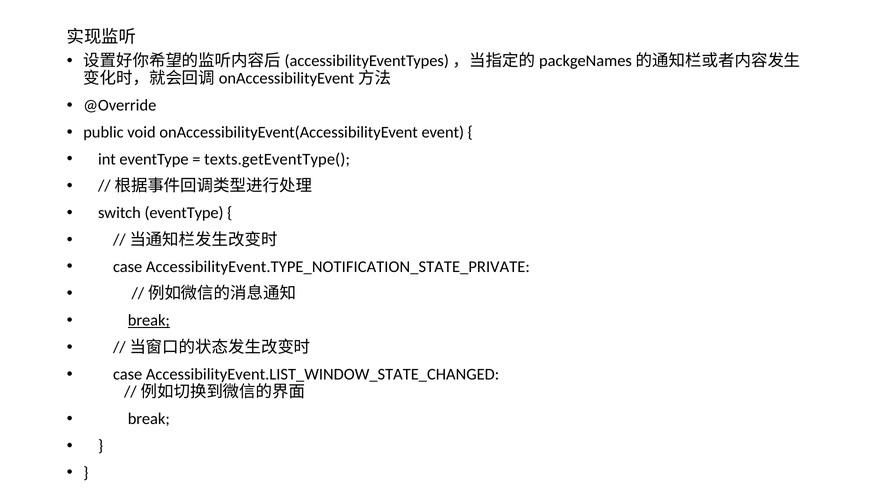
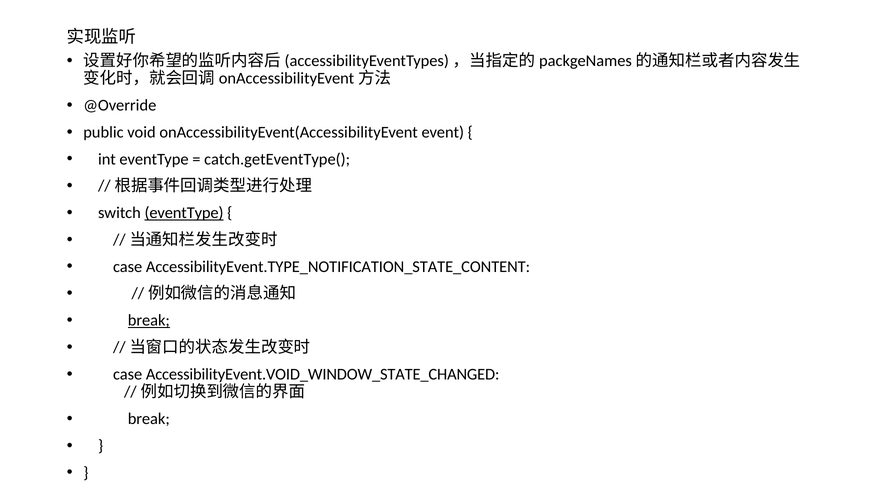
texts.getEventType(: texts.getEventType( -> catch.getEventType(
eventType at (184, 213) underline: none -> present
AccessibilityEvent.TYPE_NOTIFICATION_STATE_PRIVATE: AccessibilityEvent.TYPE_NOTIFICATION_STATE_PRIVATE -> AccessibilityEvent.TYPE_NOTIFICATION_STATE_CONTENT
AccessibilityEvent.LIST_WINDOW_STATE_CHANGED: AccessibilityEvent.LIST_WINDOW_STATE_CHANGED -> AccessibilityEvent.VOID_WINDOW_STATE_CHANGED
